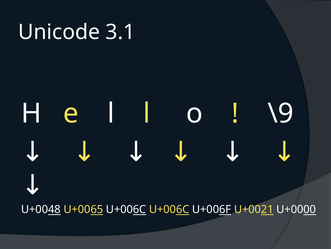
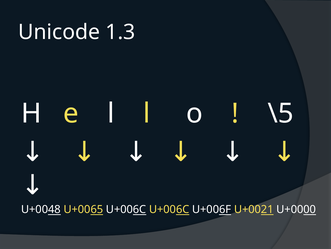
3.1: 3.1 -> 1.3
\9: \9 -> \5
